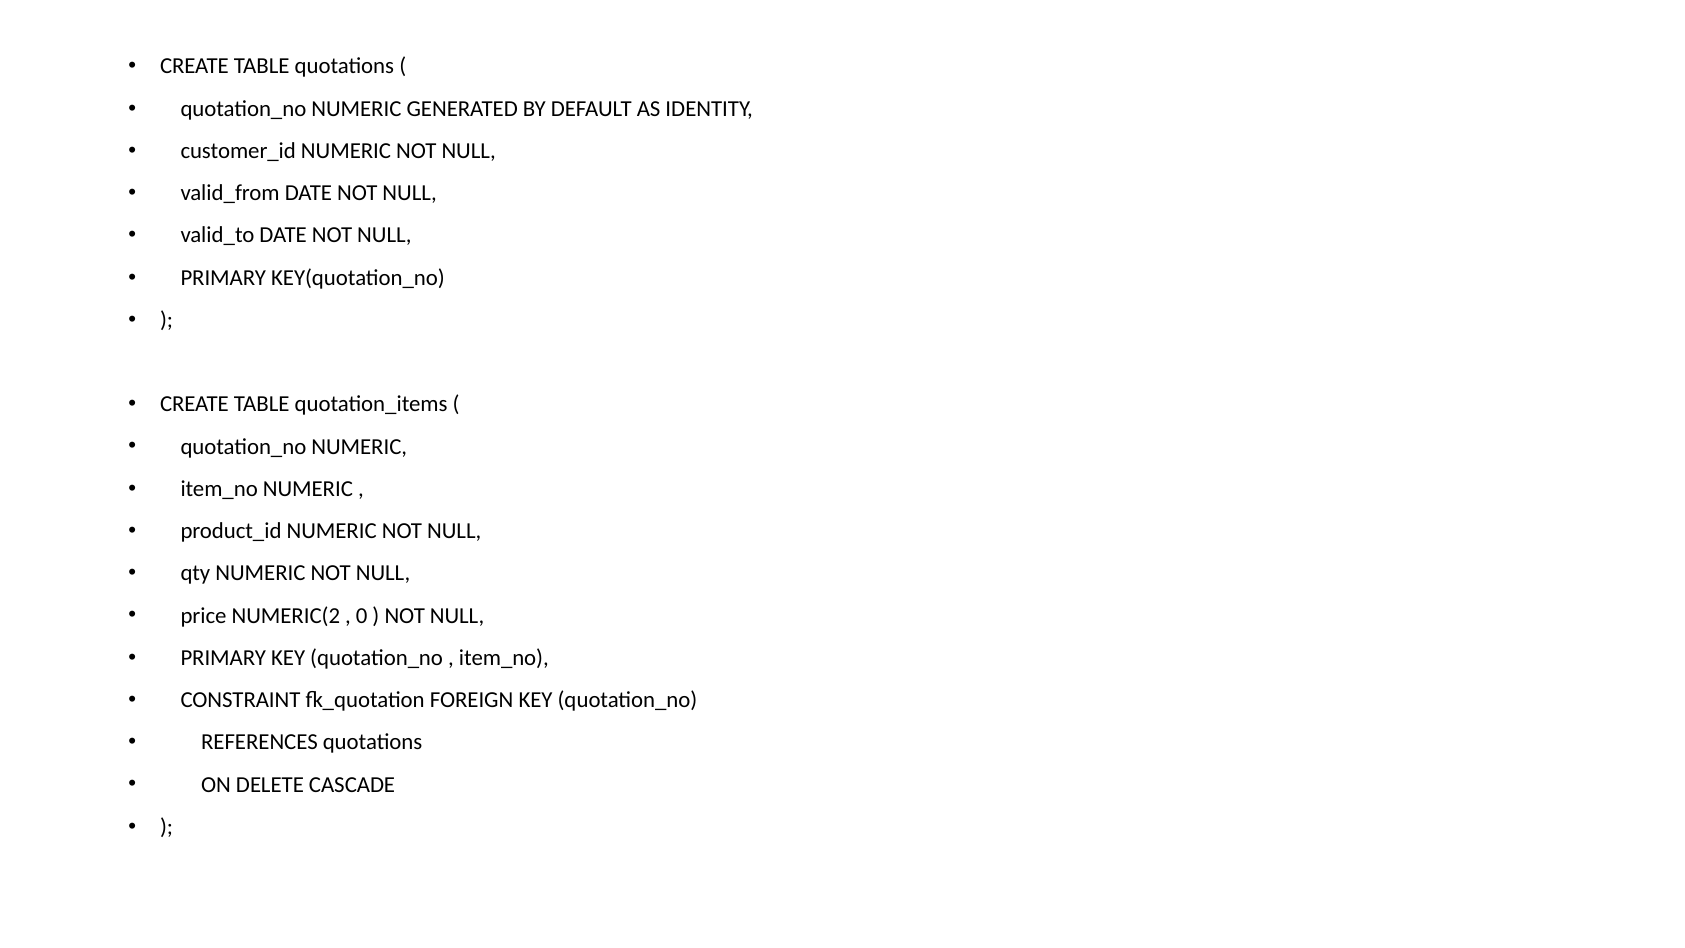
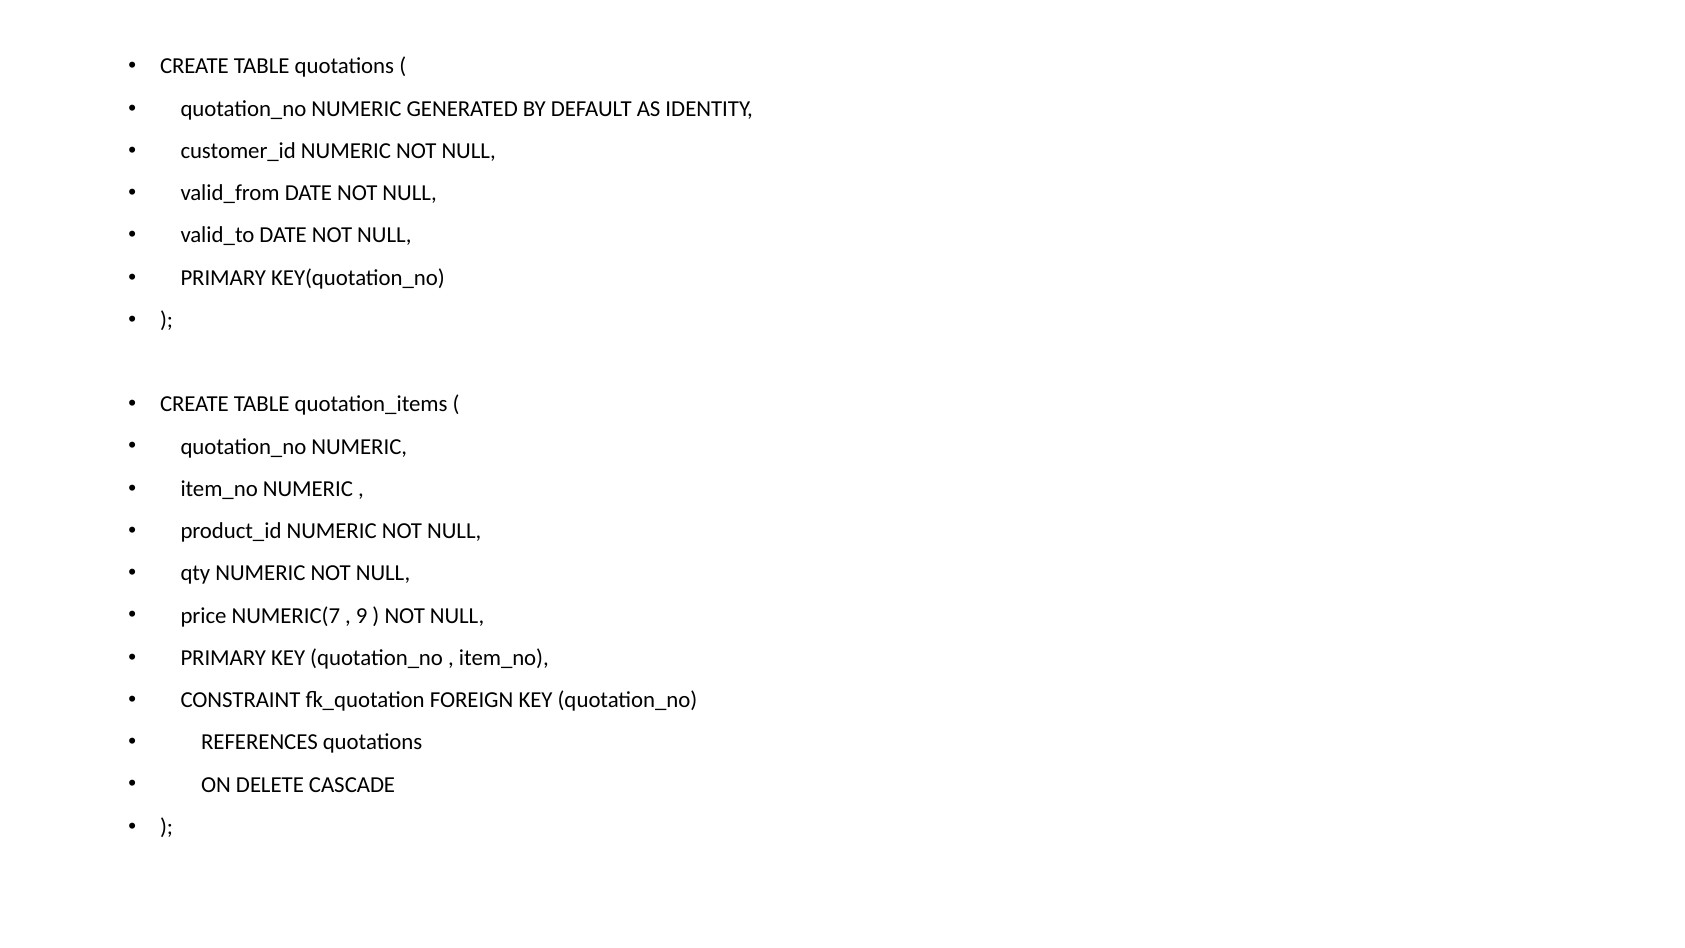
NUMERIC(2: NUMERIC(2 -> NUMERIC(7
0: 0 -> 9
